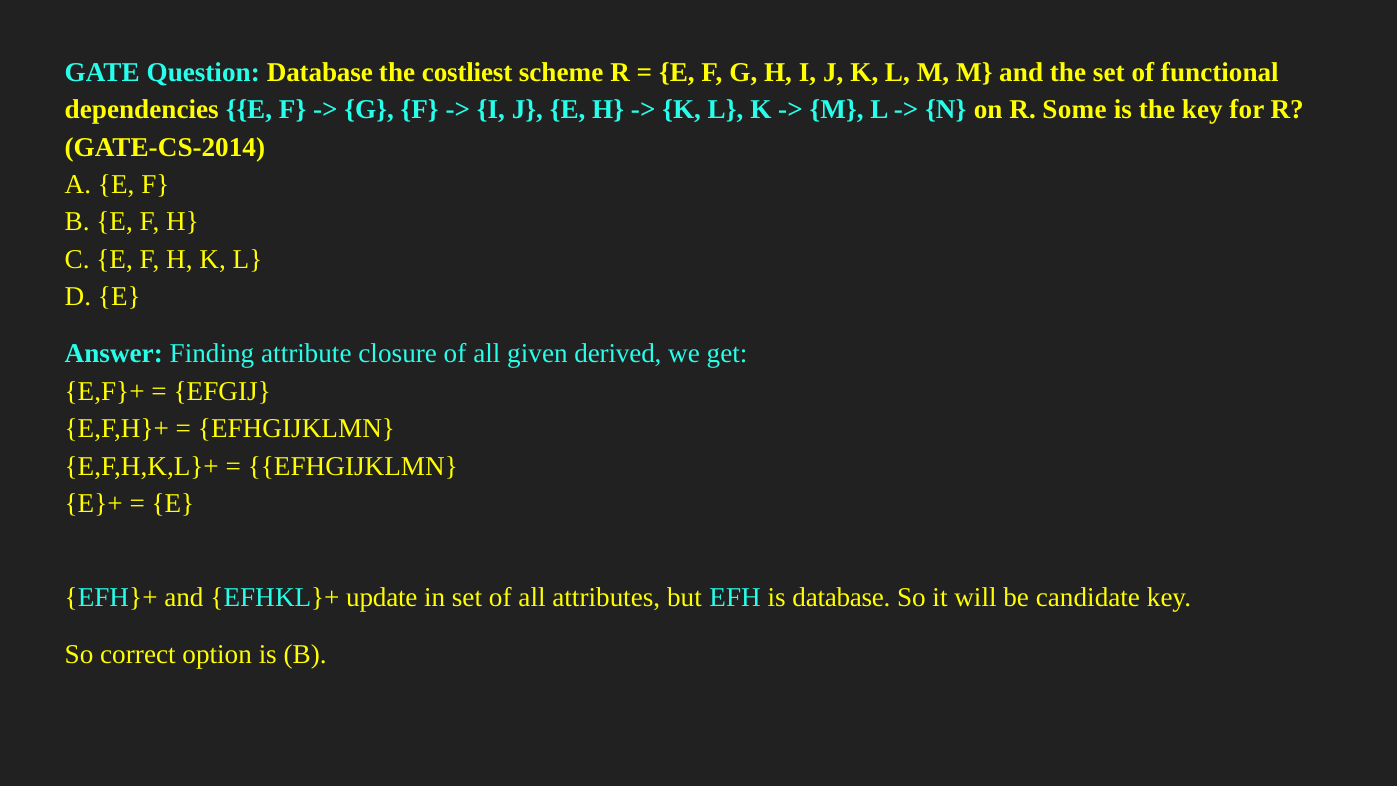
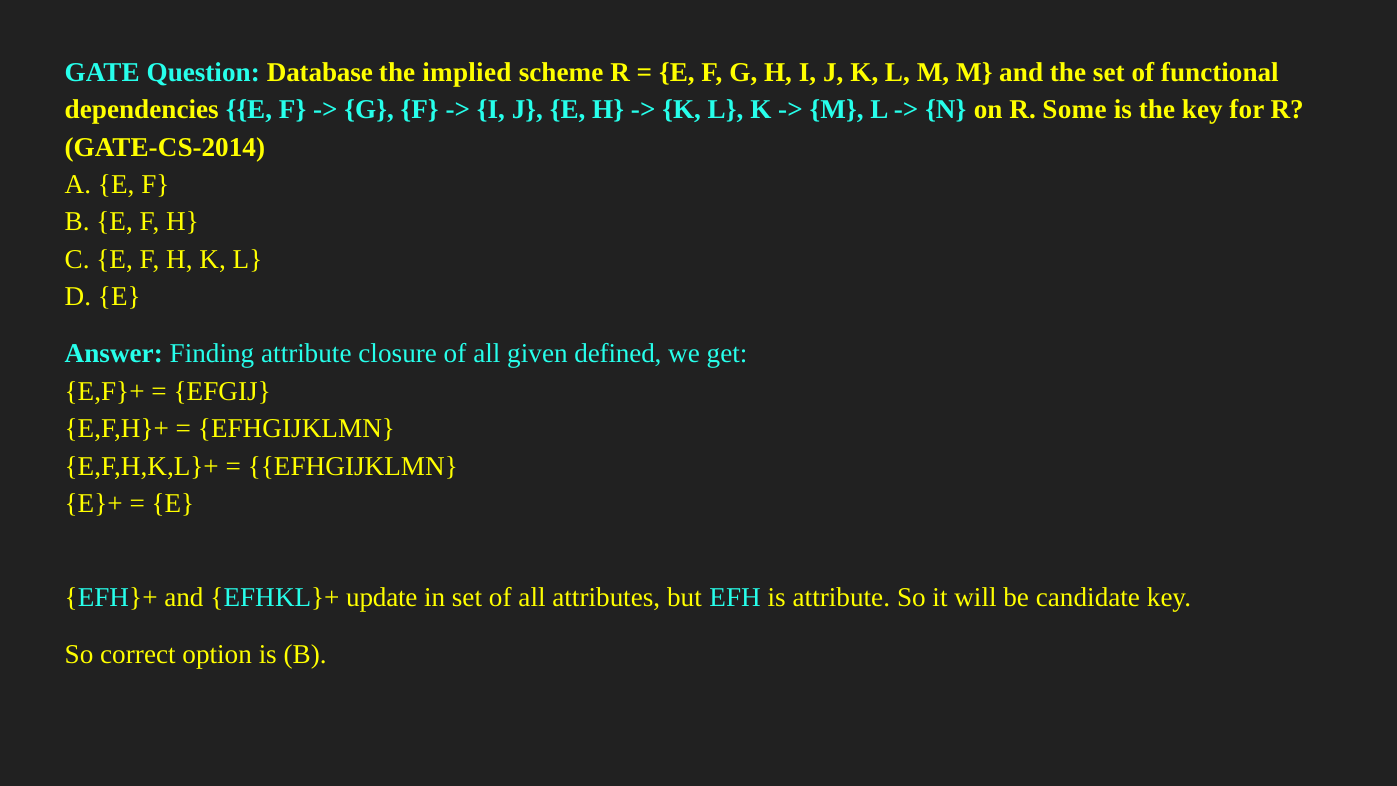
costliest: costliest -> implied
derived: derived -> defined
is database: database -> attribute
